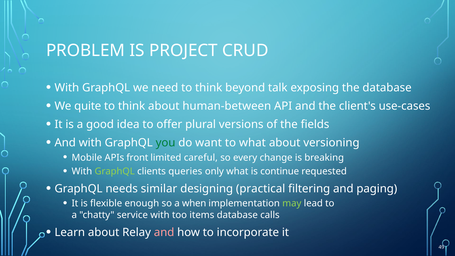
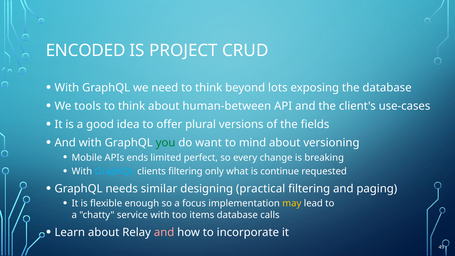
PROBLEM: PROBLEM -> ENCODED
talk: talk -> lots
quite: quite -> tools
to what: what -> mind
front: front -> ends
careful: careful -> perfect
GraphQL at (115, 171) colour: light green -> light blue
clients queries: queries -> filtering
when: when -> focus
may colour: light green -> yellow
